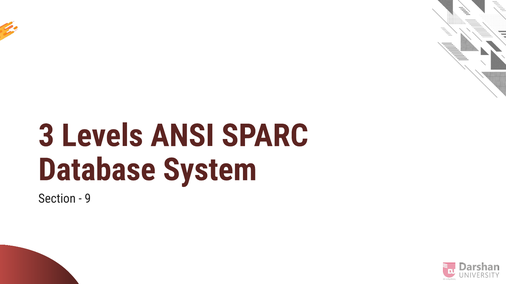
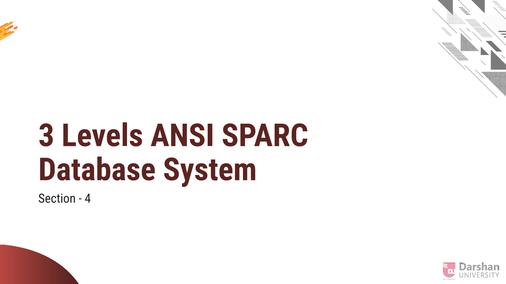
9: 9 -> 4
